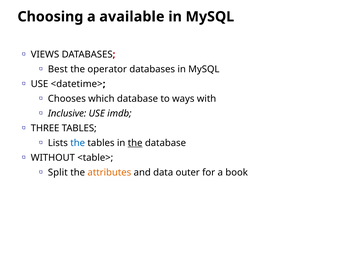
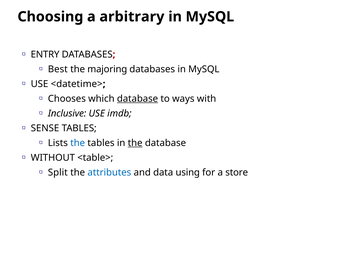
available: available -> arbitrary
VIEWS: VIEWS -> ENTRY
operator: operator -> majoring
database at (138, 99) underline: none -> present
THREE: THREE -> SENSE
attributes colour: orange -> blue
outer: outer -> using
book: book -> store
